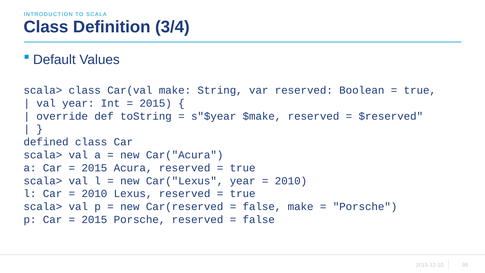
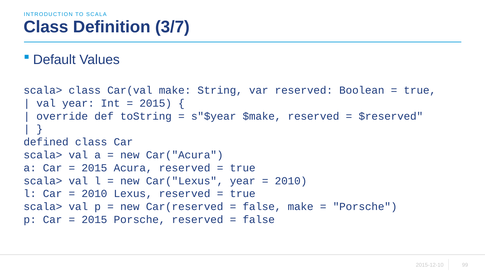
3/4: 3/4 -> 3/7
